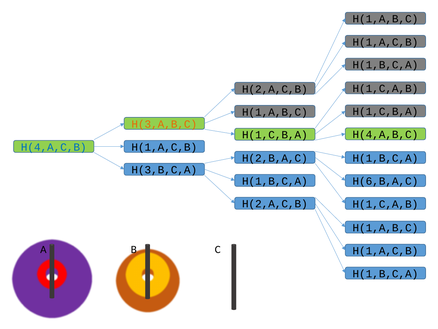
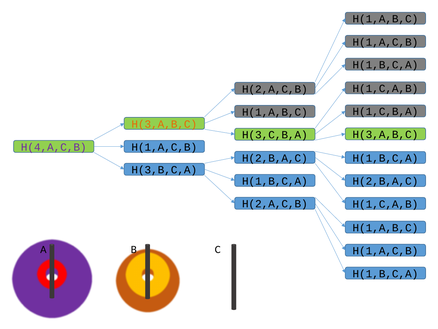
H(4,A,B,C at (385, 134): H(4,A,B,C -> H(3,A,B,C
H(1,C,B,A at (275, 135): H(1,C,B,A -> H(3,C,B,A
H(4,A,C,B colour: blue -> purple
H(6,B,A,C at (385, 181): H(6,B,A,C -> H(2,B,A,C
